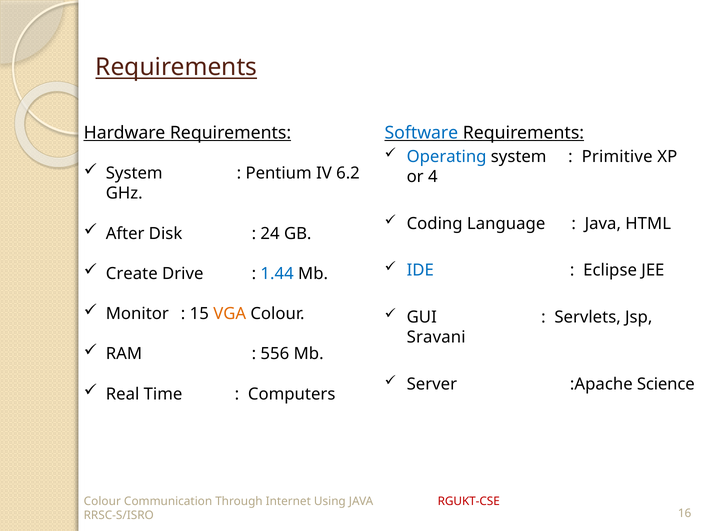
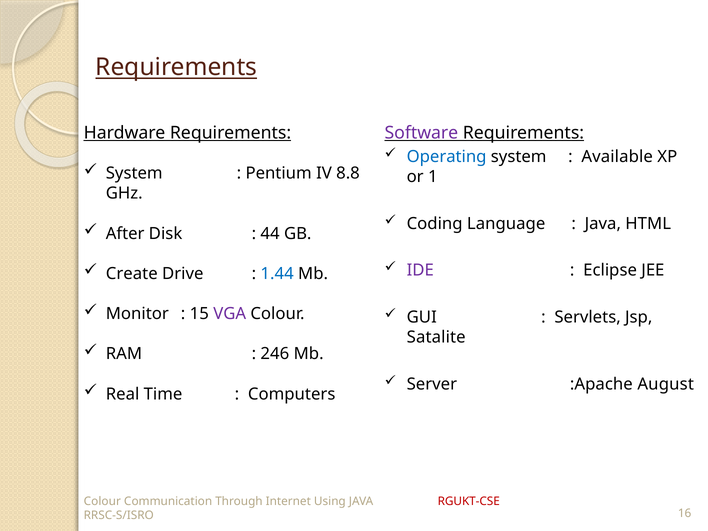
Software colour: blue -> purple
Primitive: Primitive -> Available
6.2: 6.2 -> 8.8
4: 4 -> 1
24: 24 -> 44
IDE colour: blue -> purple
VGA colour: orange -> purple
Sravani: Sravani -> Satalite
556: 556 -> 246
Science: Science -> August
